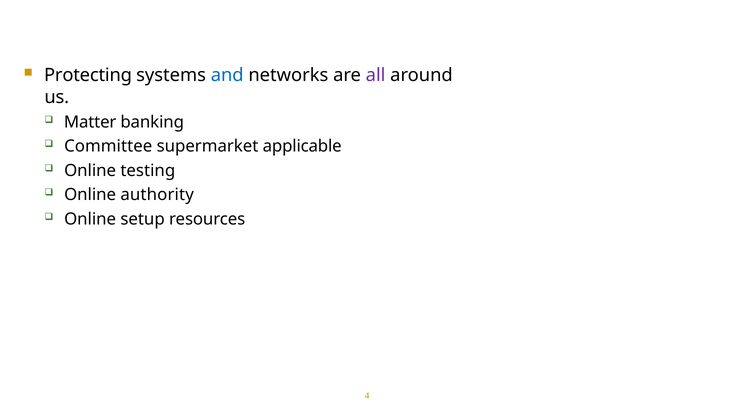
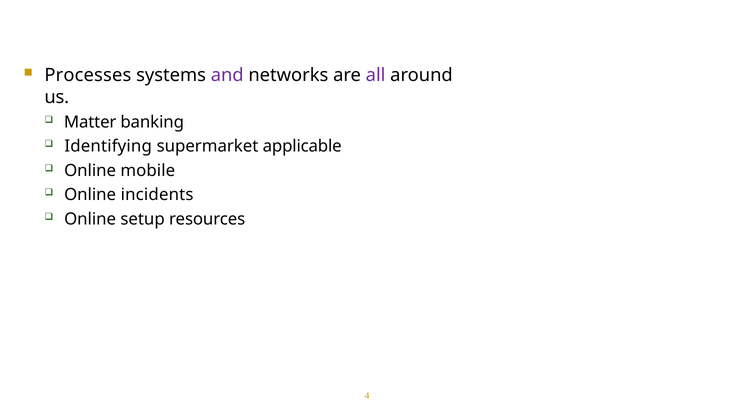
Protecting: Protecting -> Processes
and colour: blue -> purple
Committee: Committee -> Identifying
testing: testing -> mobile
authority: authority -> incidents
